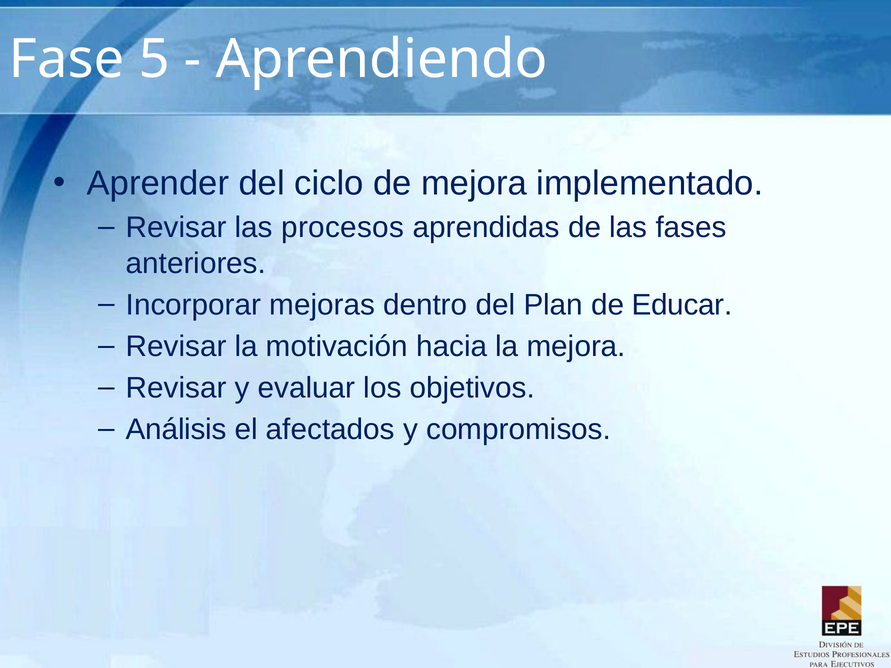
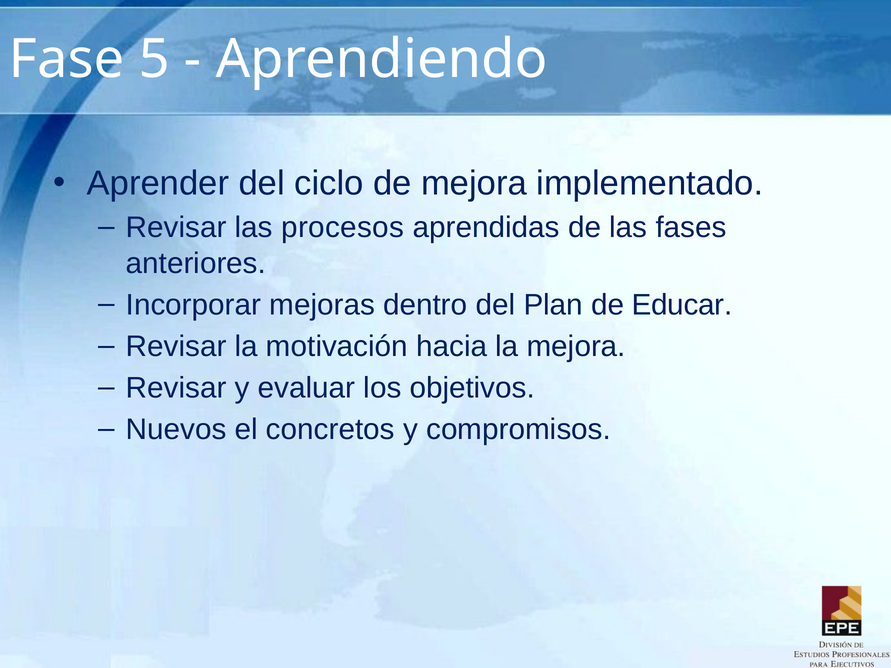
Análisis: Análisis -> Nuevos
afectados: afectados -> concretos
